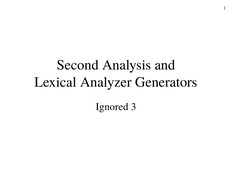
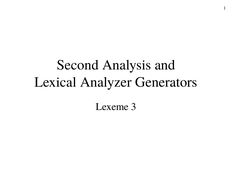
Ignored: Ignored -> Lexeme
